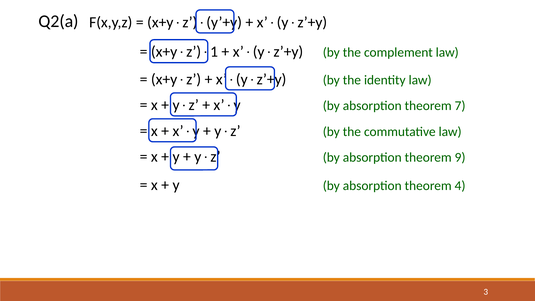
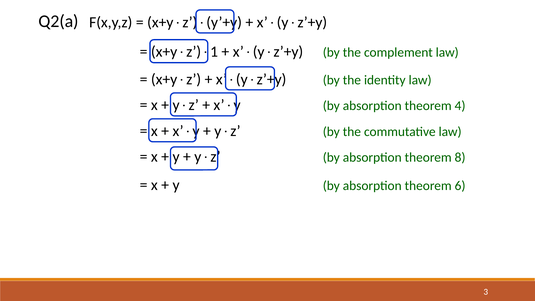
7: 7 -> 4
9: 9 -> 8
4: 4 -> 6
